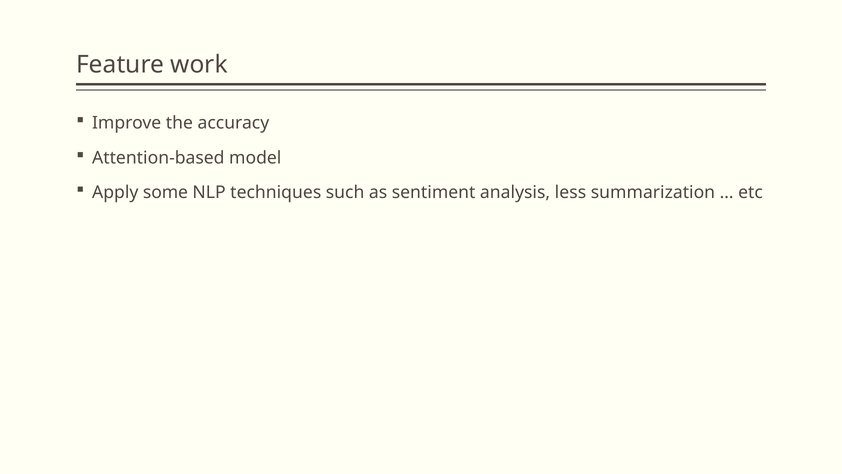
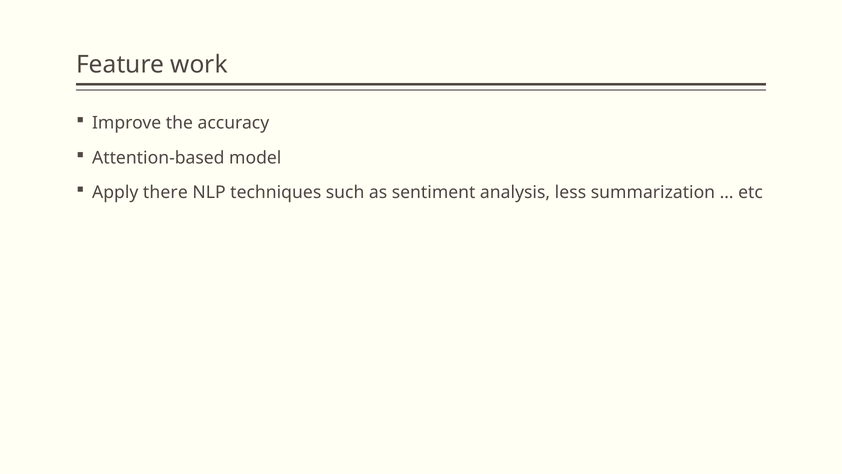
some: some -> there
